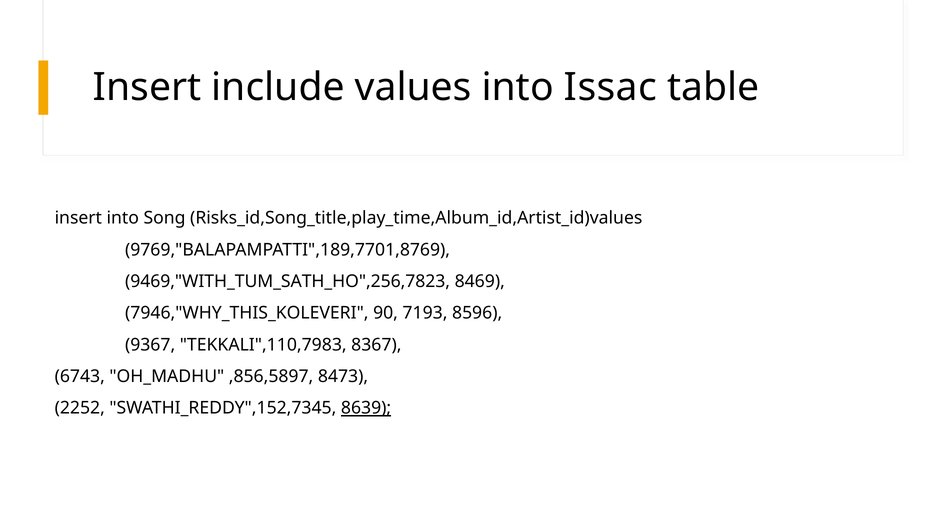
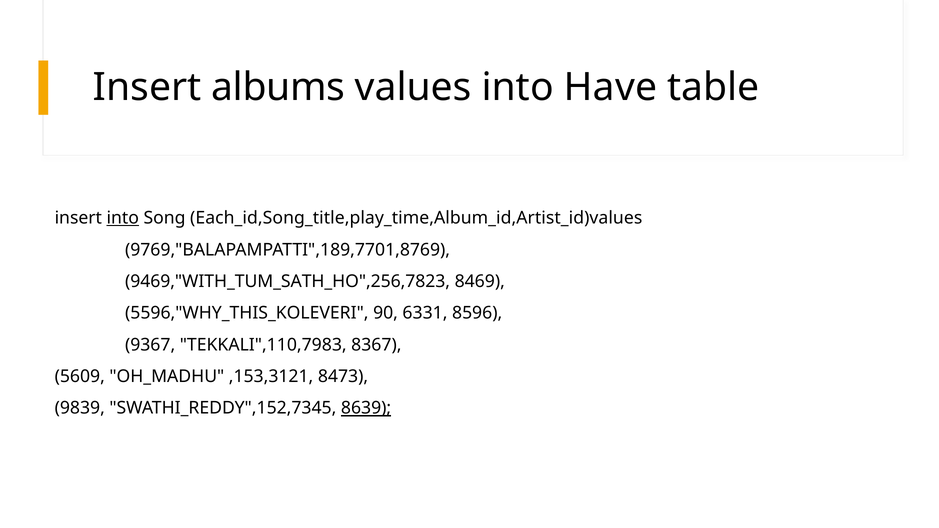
include: include -> albums
Issac: Issac -> Have
into at (123, 218) underline: none -> present
Risks_id,Song_title,play_time,Album_id,Artist_id)values: Risks_id,Song_title,play_time,Album_id,Artist_id)values -> Each_id,Song_title,play_time,Album_id,Artist_id)values
7946,"WHY_THIS_KOLEVERI: 7946,"WHY_THIS_KOLEVERI -> 5596,"WHY_THIS_KOLEVERI
7193: 7193 -> 6331
6743: 6743 -> 5609
,856,5897: ,856,5897 -> ,153,3121
2252: 2252 -> 9839
